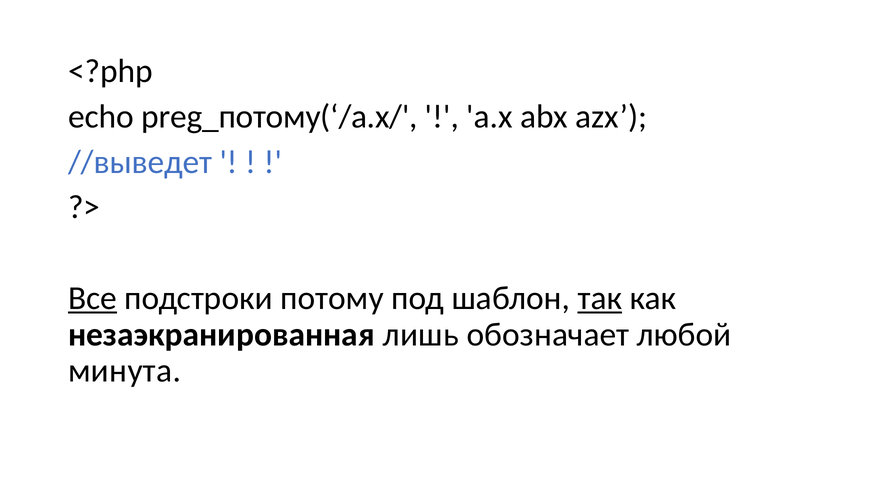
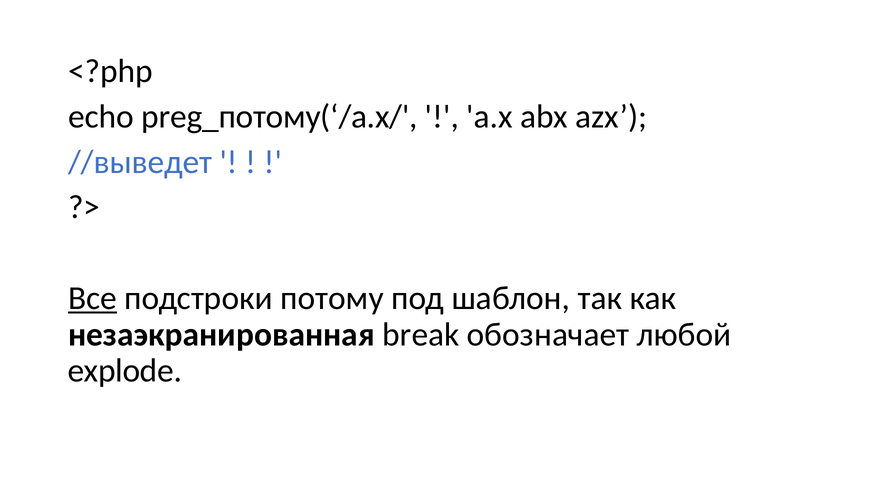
так underline: present -> none
лишь: лишь -> break
минута: минута -> explode
